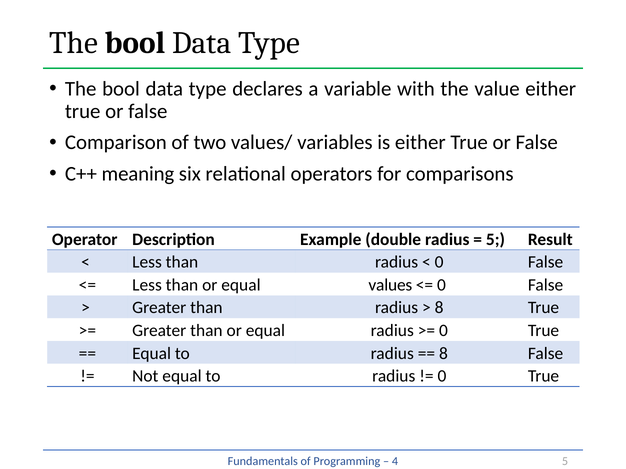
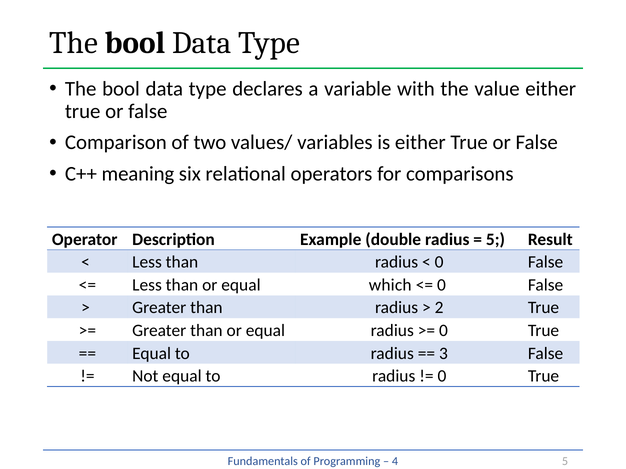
values: values -> which
8 at (439, 308): 8 -> 2
8 at (443, 354): 8 -> 3
